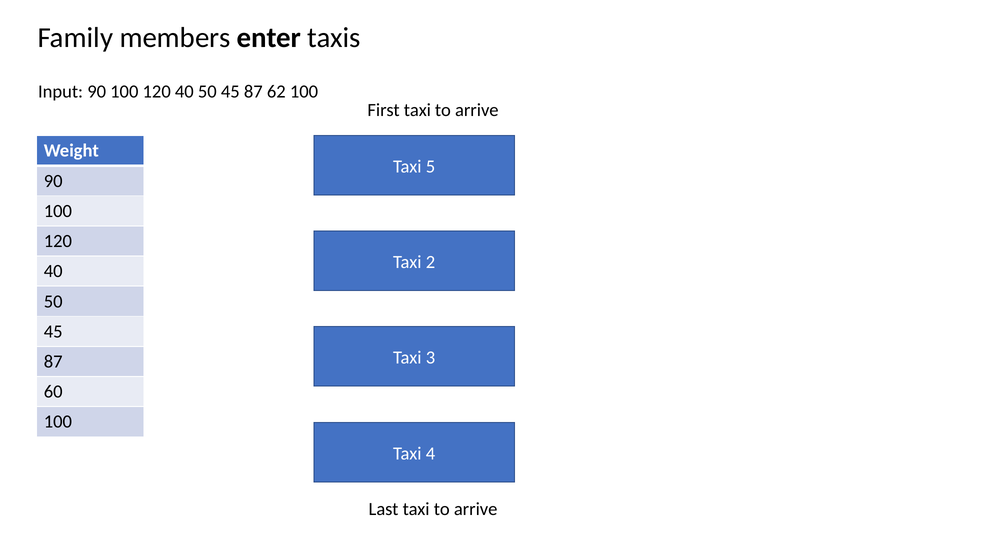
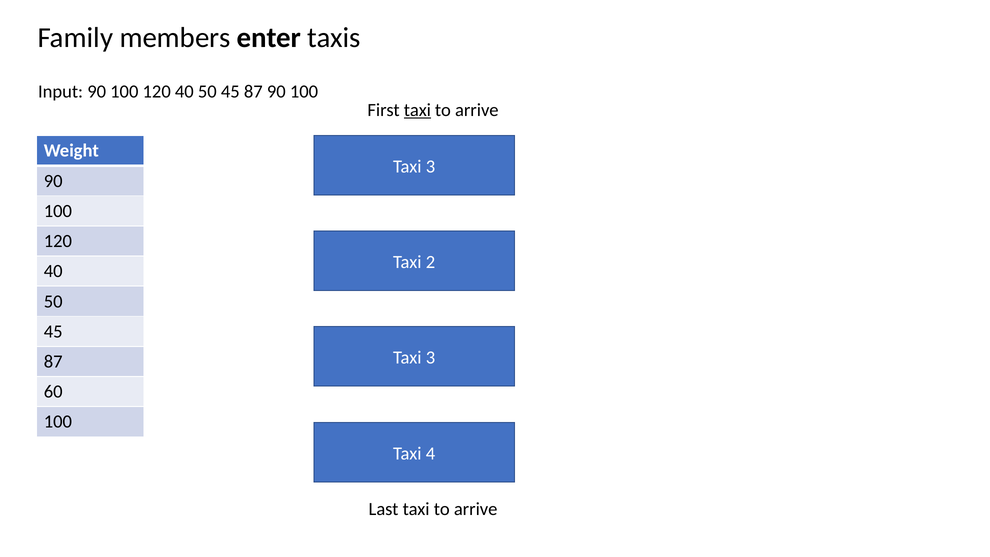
87 62: 62 -> 90
taxi at (417, 110) underline: none -> present
5 at (431, 167): 5 -> 3
